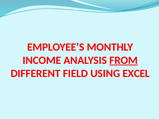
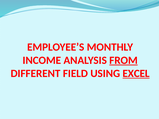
EXCEL underline: none -> present
